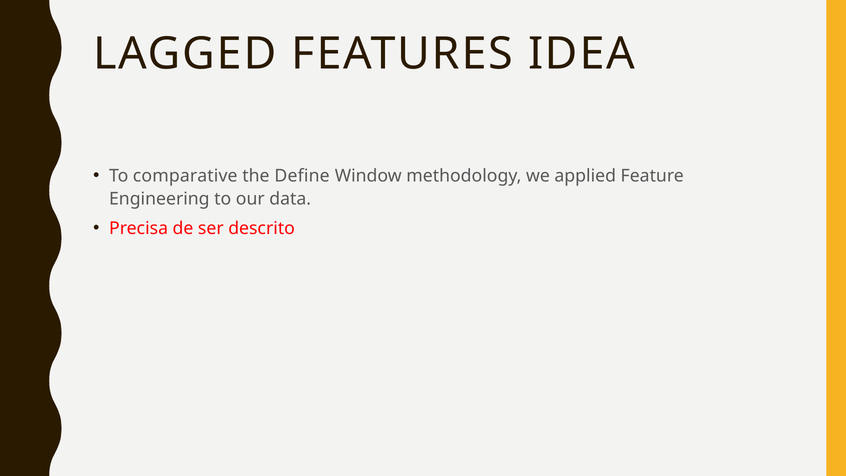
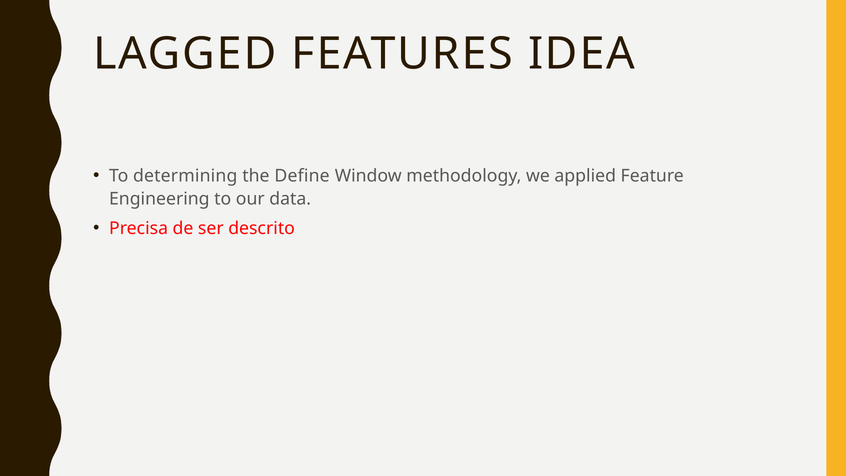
comparative: comparative -> determining
